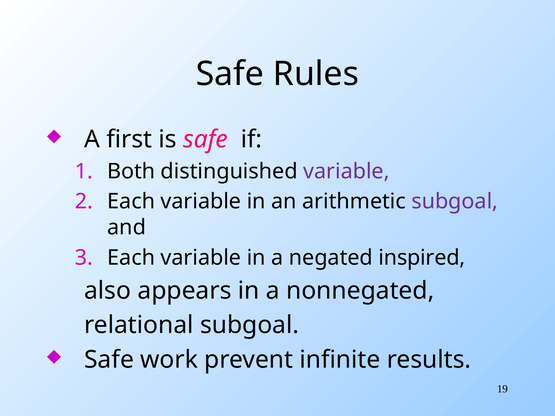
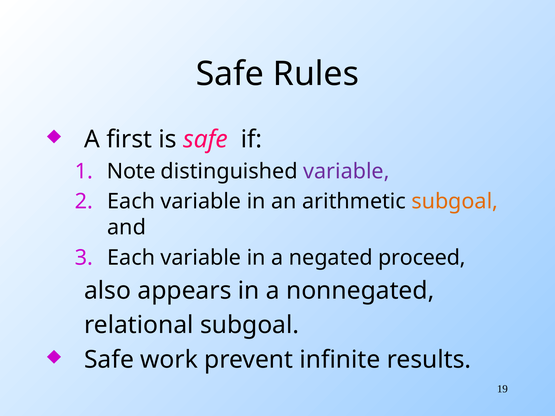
Both: Both -> Note
subgoal at (455, 202) colour: purple -> orange
inspired: inspired -> proceed
